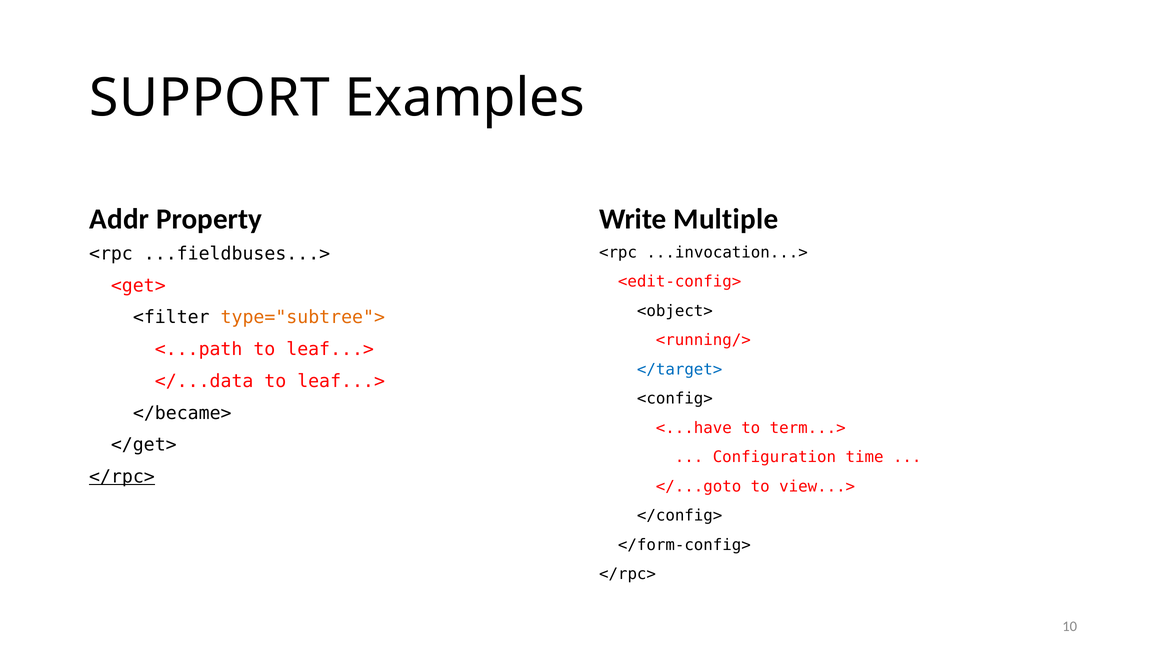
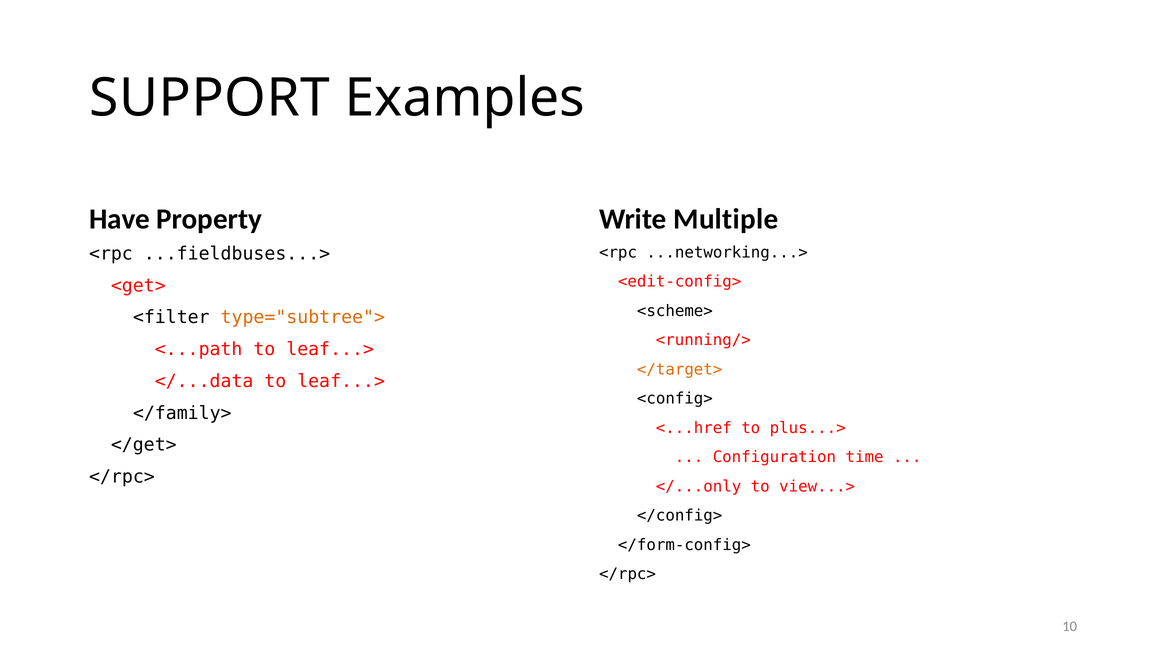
Addr: Addr -> Have
...invocation...>: ...invocation...> -> ...networking...>
<object>: <object> -> <scheme>
</target> colour: blue -> orange
</became>: </became> -> </family>
<...have: <...have -> <...href
term...>: term...> -> plus...>
</rpc> at (122, 477) underline: present -> none
</...goto: </...goto -> </...only
